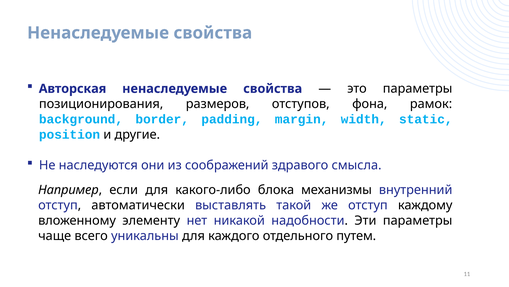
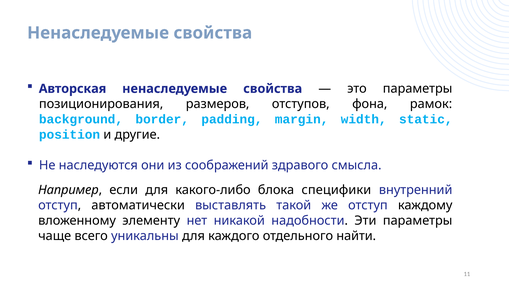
механизмы: механизмы -> специфики
путем: путем -> найти
